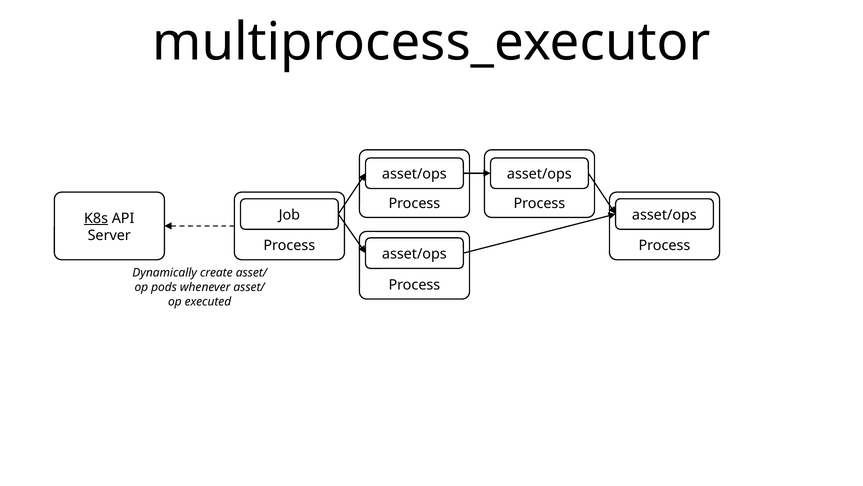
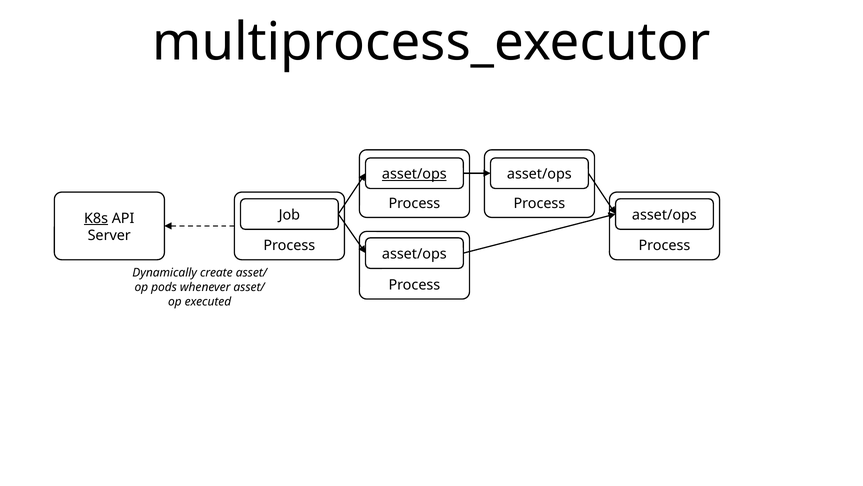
asset/ops at (414, 174) underline: none -> present
